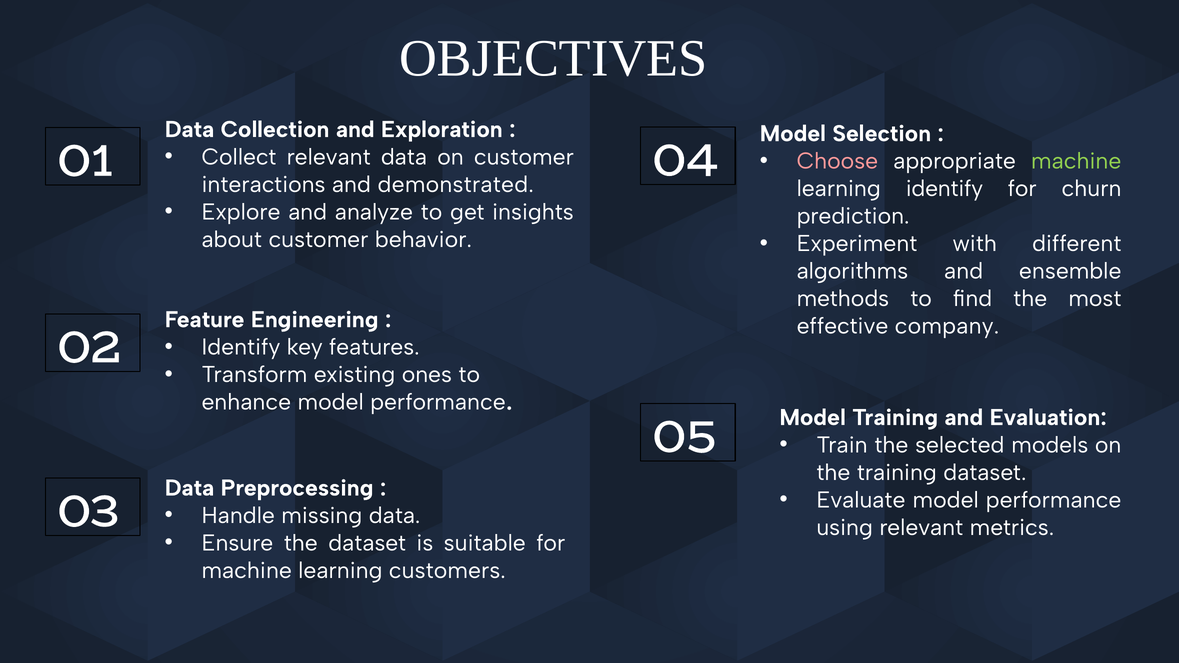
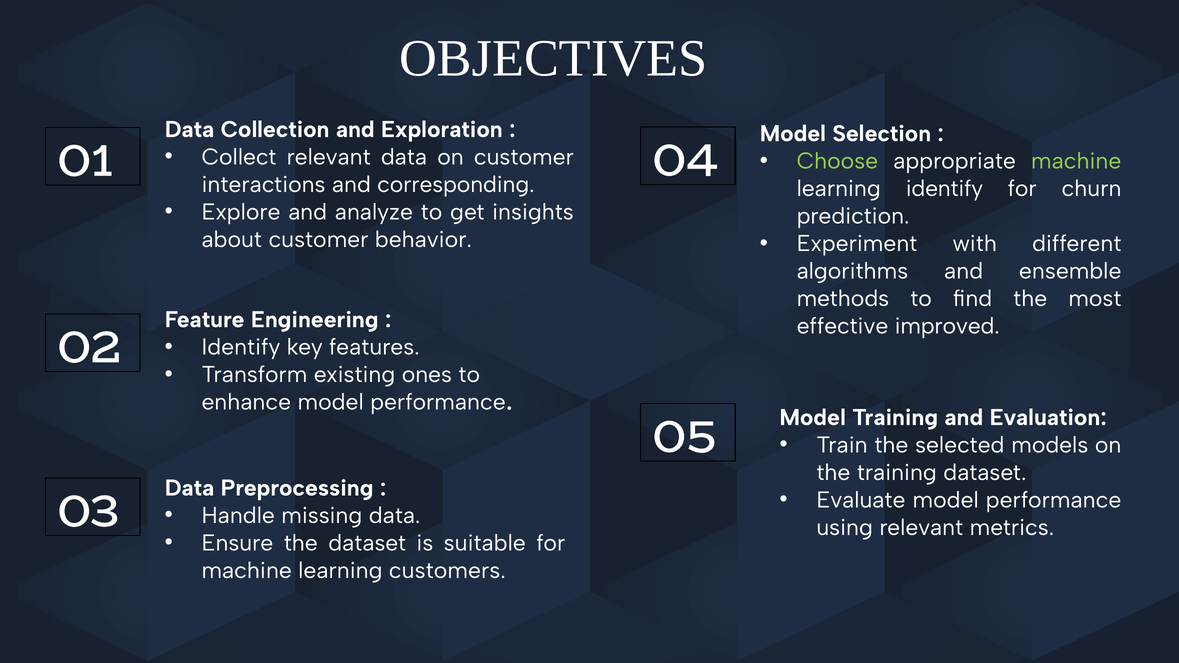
Choose colour: pink -> light green
demonstrated: demonstrated -> corresponding
company: company -> improved
